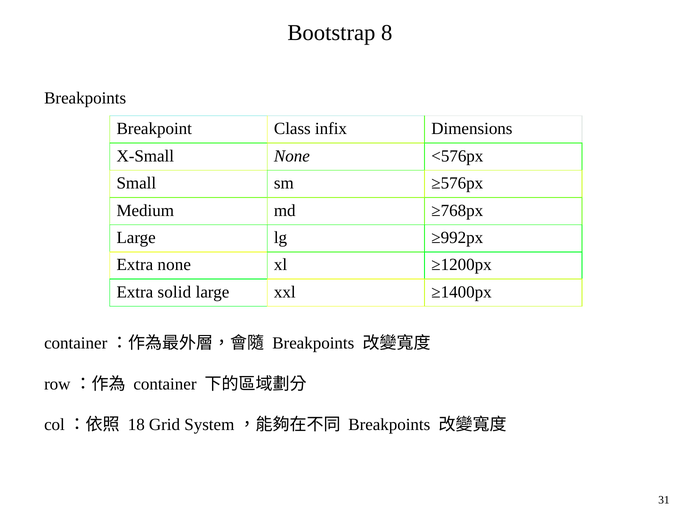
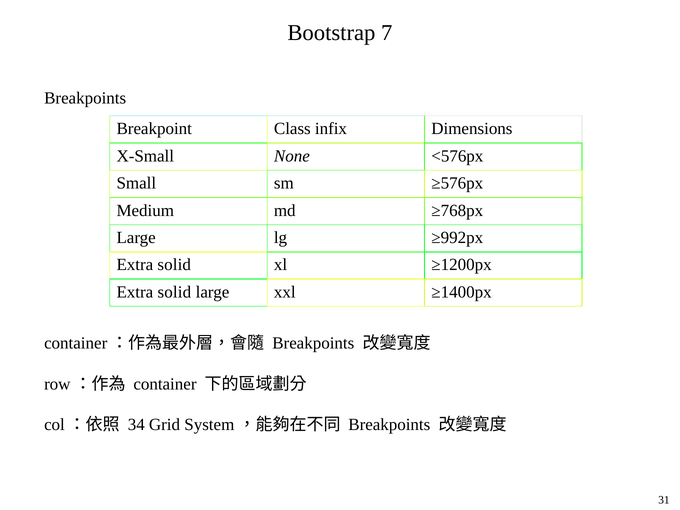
8: 8 -> 7
none at (174, 265): none -> solid
18: 18 -> 34
